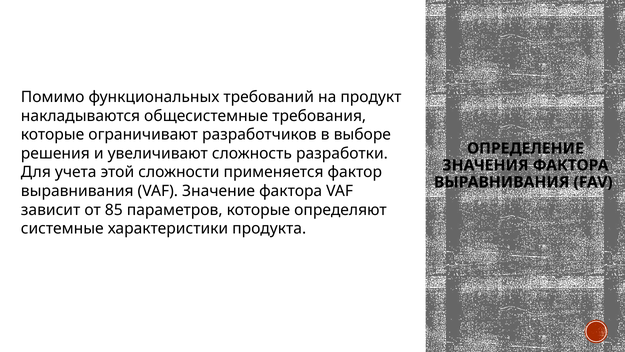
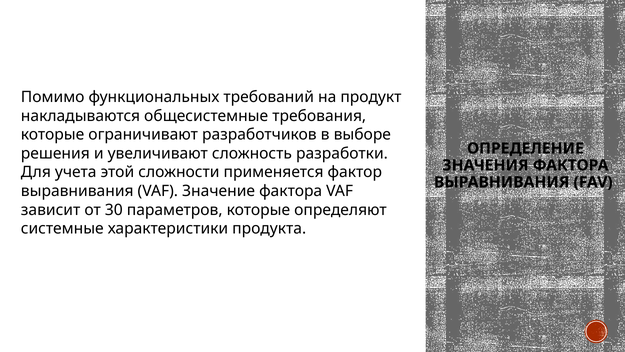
85: 85 -> 30
